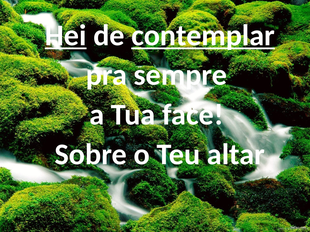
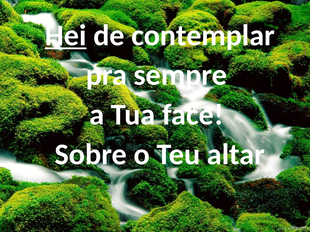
contemplar underline: present -> none
